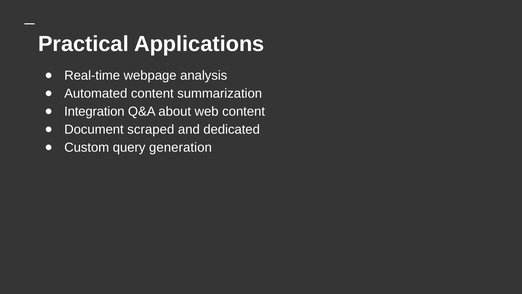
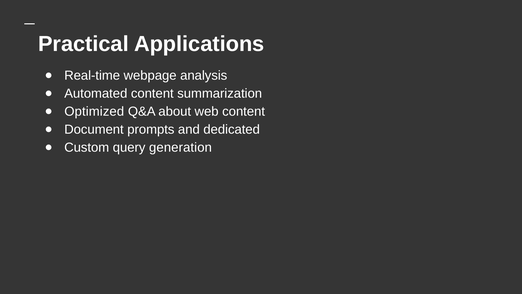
Integration: Integration -> Optimized
scraped: scraped -> prompts
